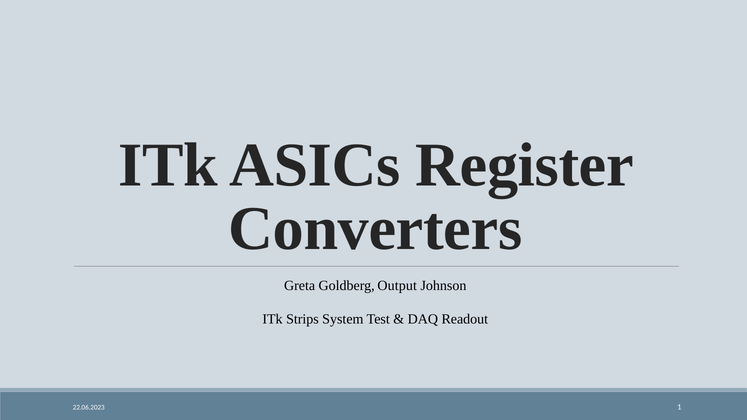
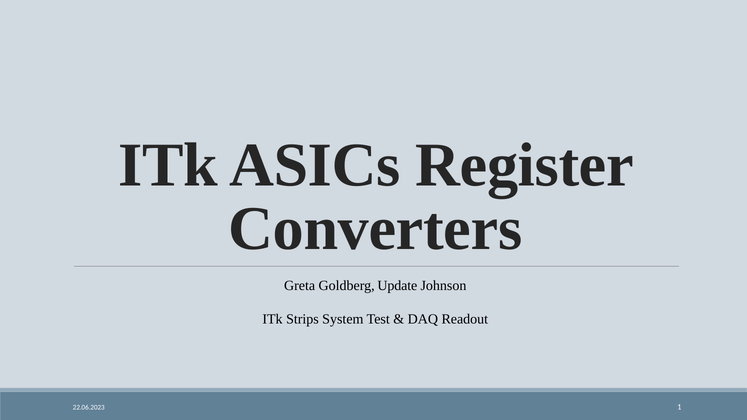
Output: Output -> Update
